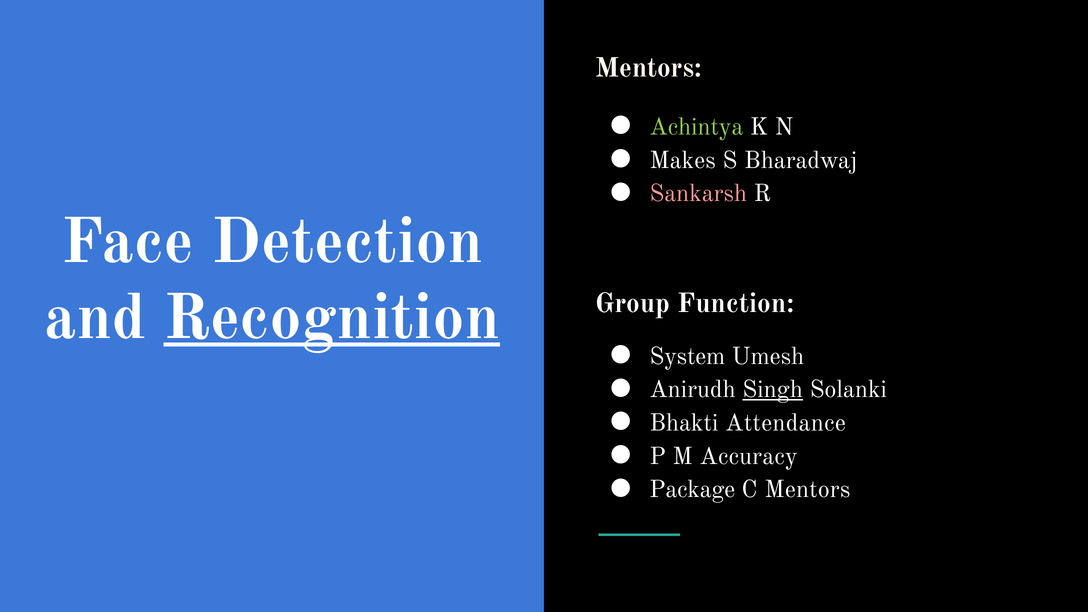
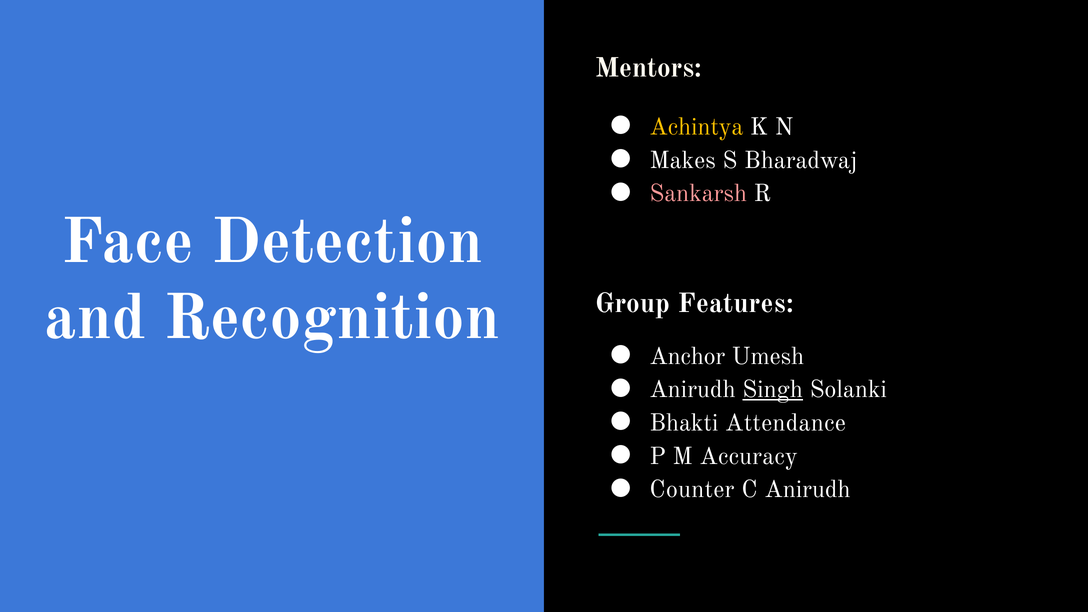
Achintya colour: light green -> yellow
Function: Function -> Features
Recognition underline: present -> none
System: System -> Anchor
Package: Package -> Counter
C Mentors: Mentors -> Anirudh
